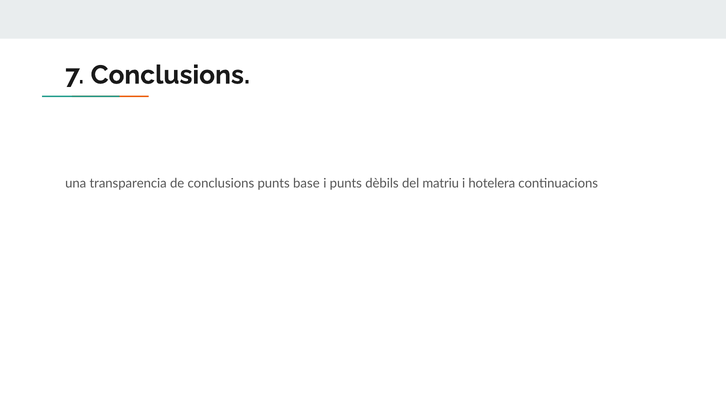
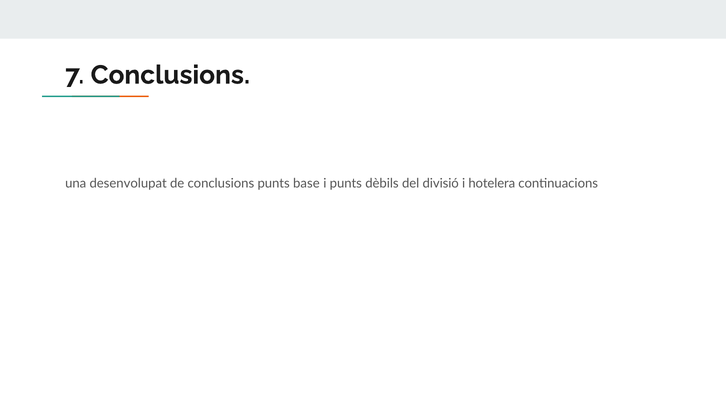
transparencia: transparencia -> desenvolupat
matriu: matriu -> divisió
